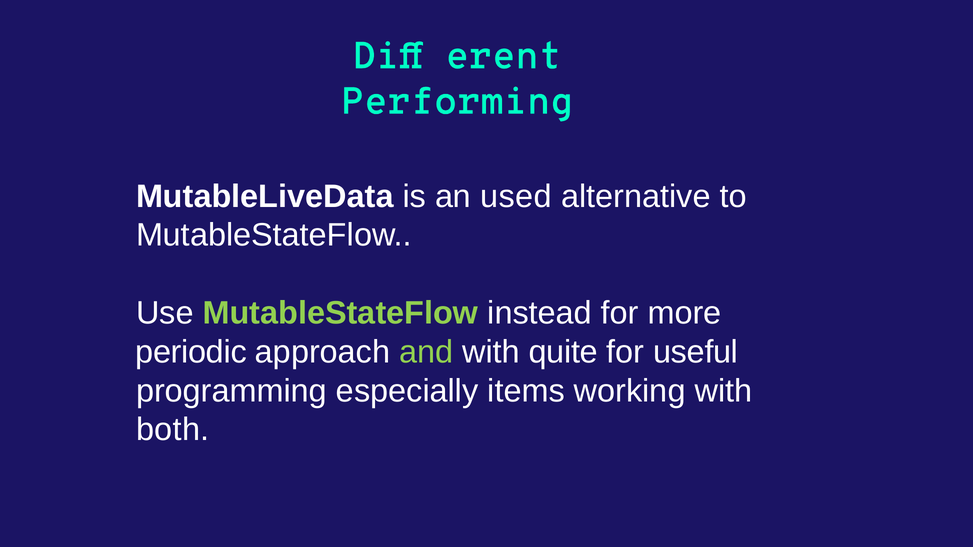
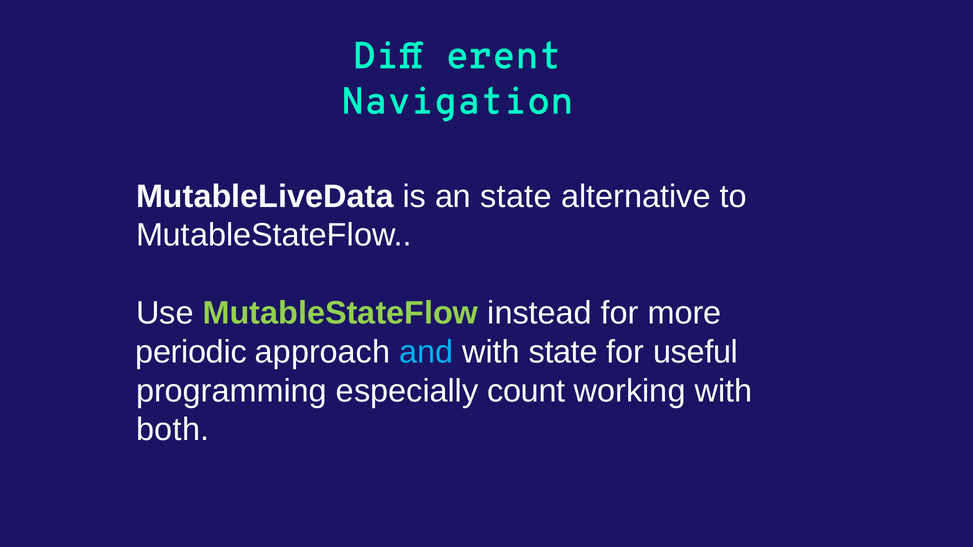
Performing: Performing -> Navigation
an used: used -> state
and colour: light green -> light blue
with quite: quite -> state
items: items -> count
